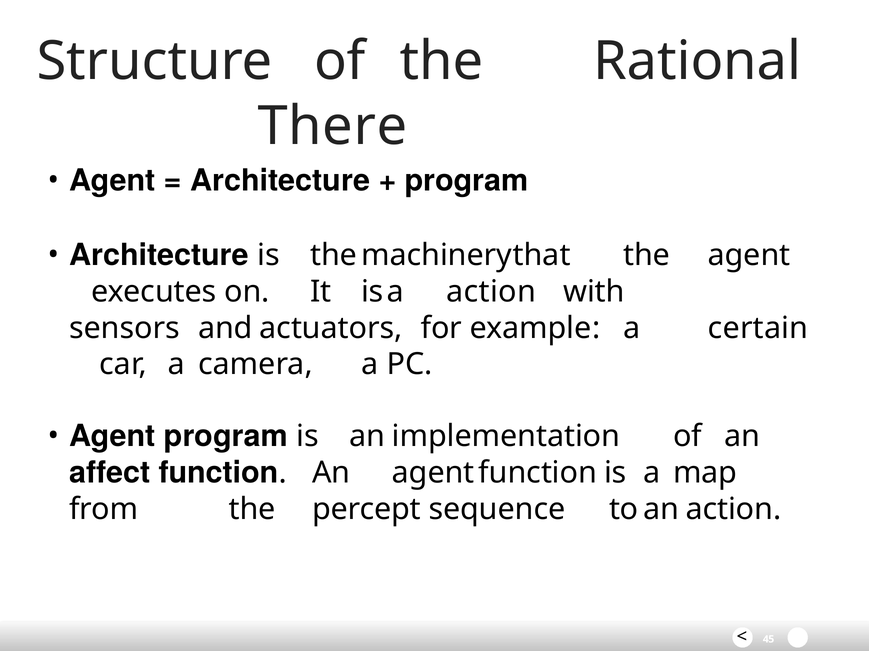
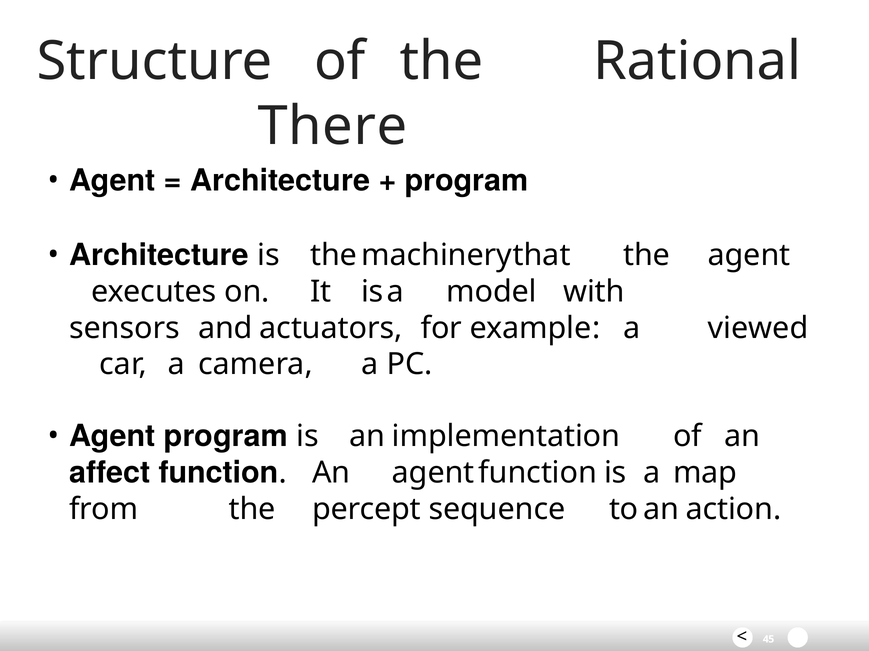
action: action -> model
certain: certain -> viewed
